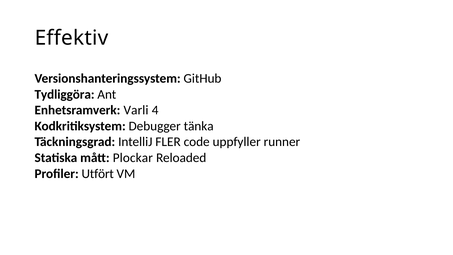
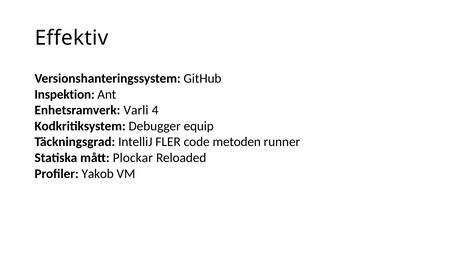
Tydliggöra: Tydliggöra -> Inspektion
tänka: tänka -> equip
uppfyller: uppfyller -> metoden
Utfört: Utfört -> Yakob
